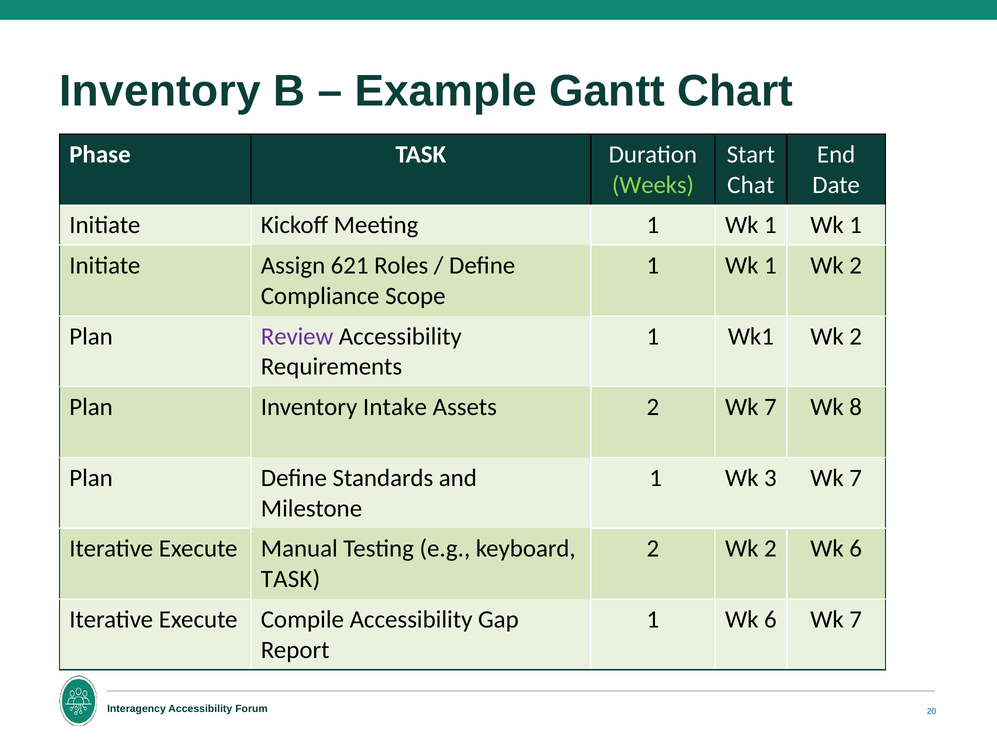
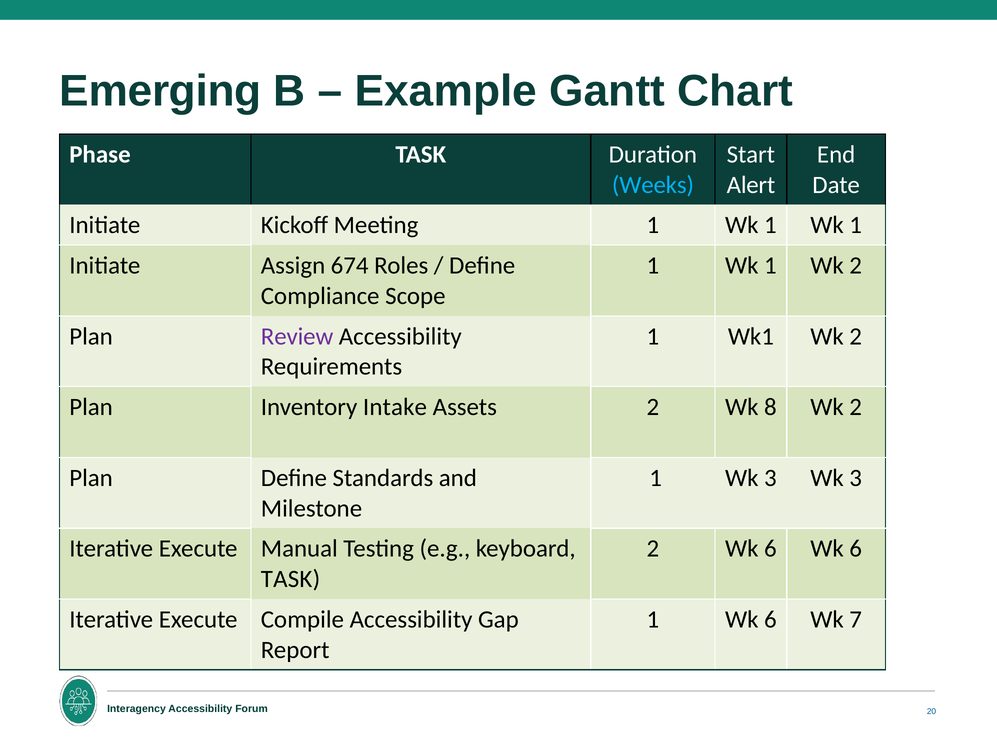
Inventory at (160, 91): Inventory -> Emerging
Weeks colour: light green -> light blue
Chat: Chat -> Alert
621: 621 -> 674
2 Wk 7: 7 -> 8
8 at (856, 408): 8 -> 2
3 Wk 7: 7 -> 3
2 Wk 2: 2 -> 6
